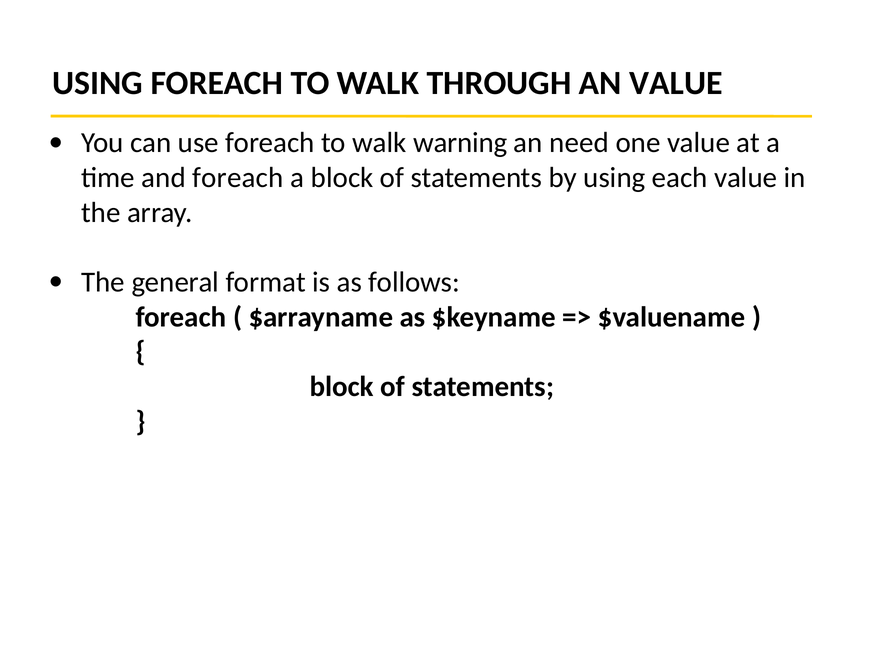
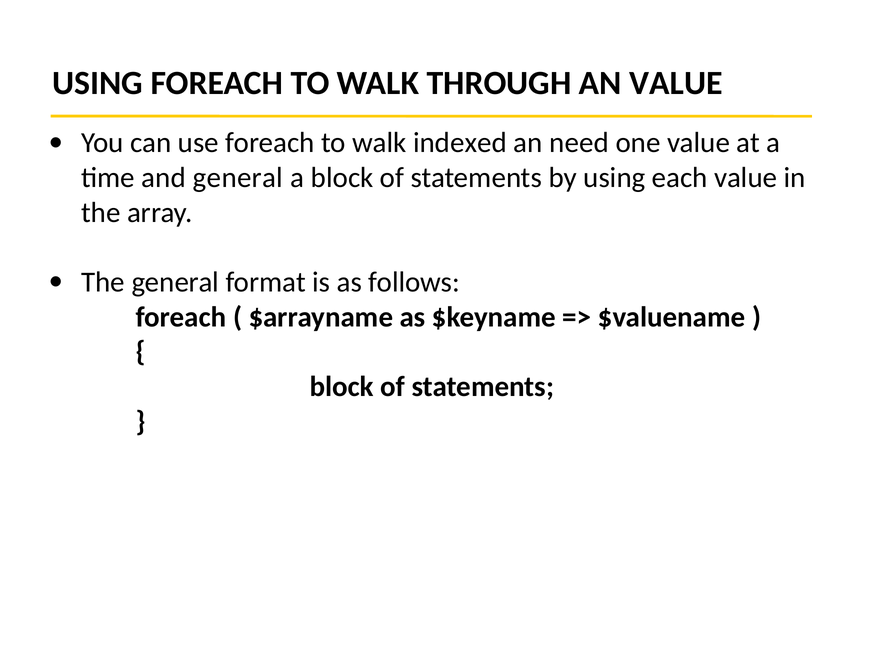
warning: warning -> indexed
and foreach: foreach -> general
